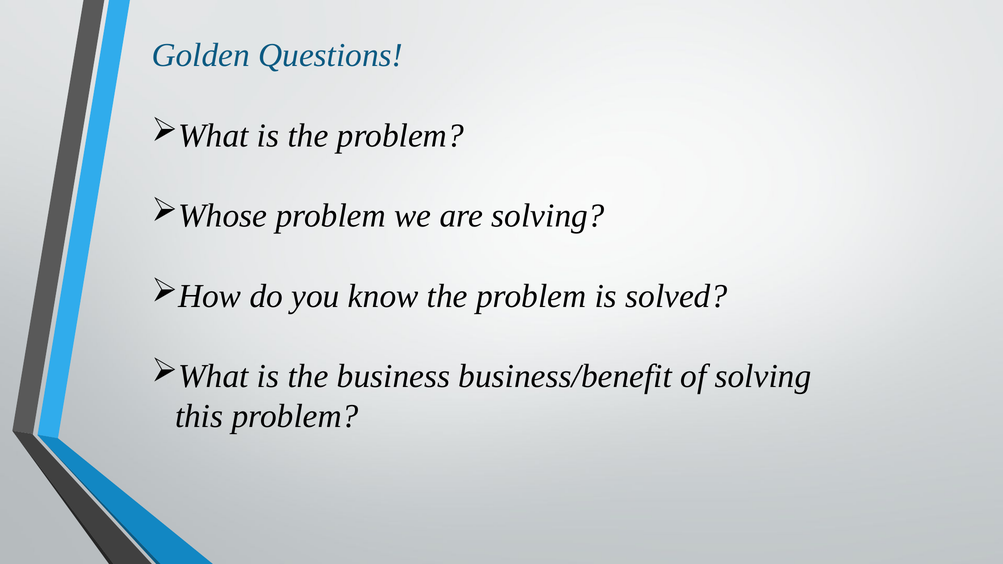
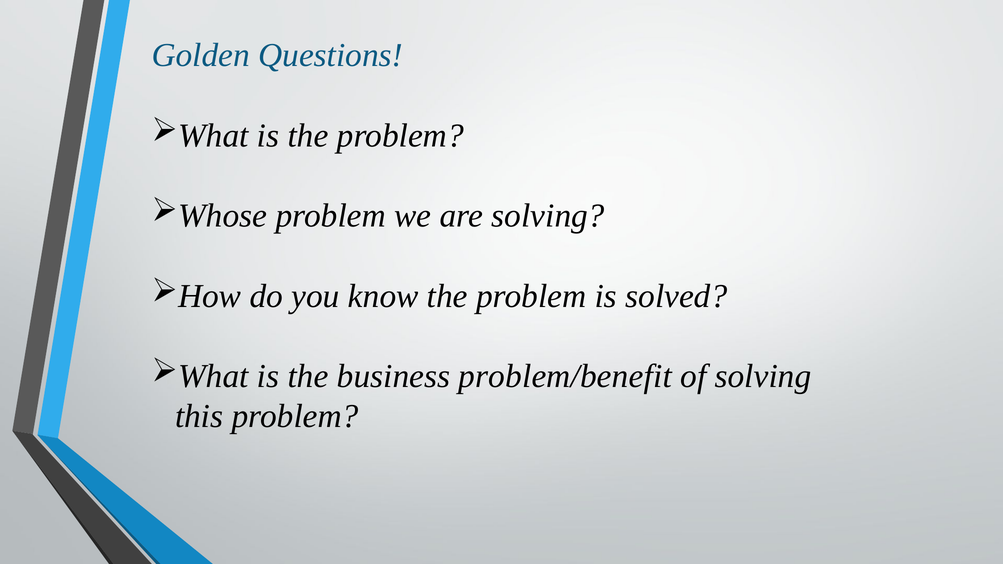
business/benefit: business/benefit -> problem/benefit
